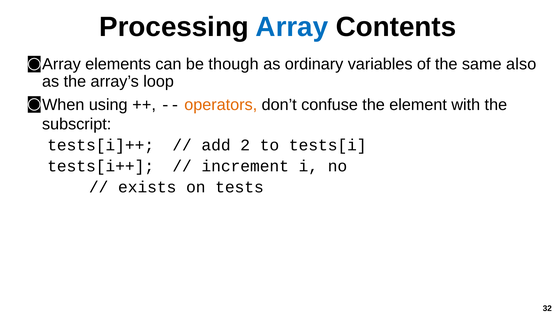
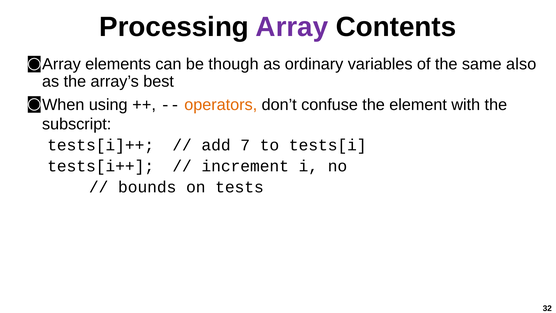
Array colour: blue -> purple
loop: loop -> best
2: 2 -> 7
exists: exists -> bounds
